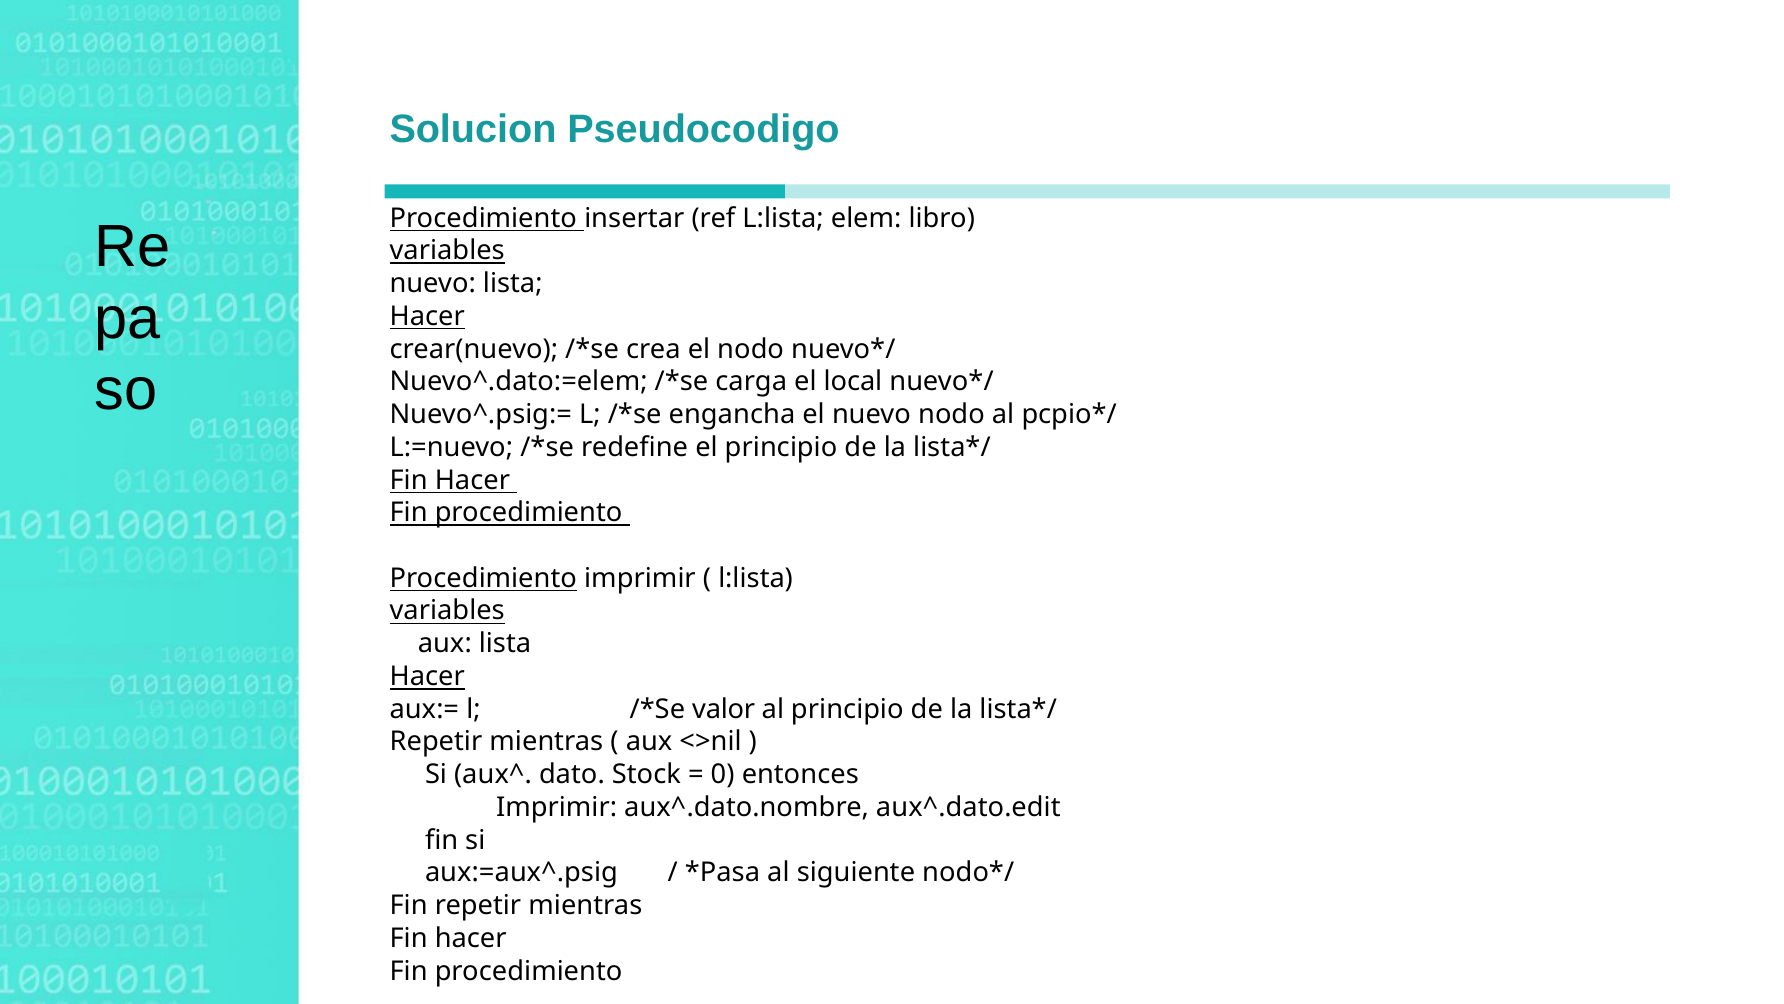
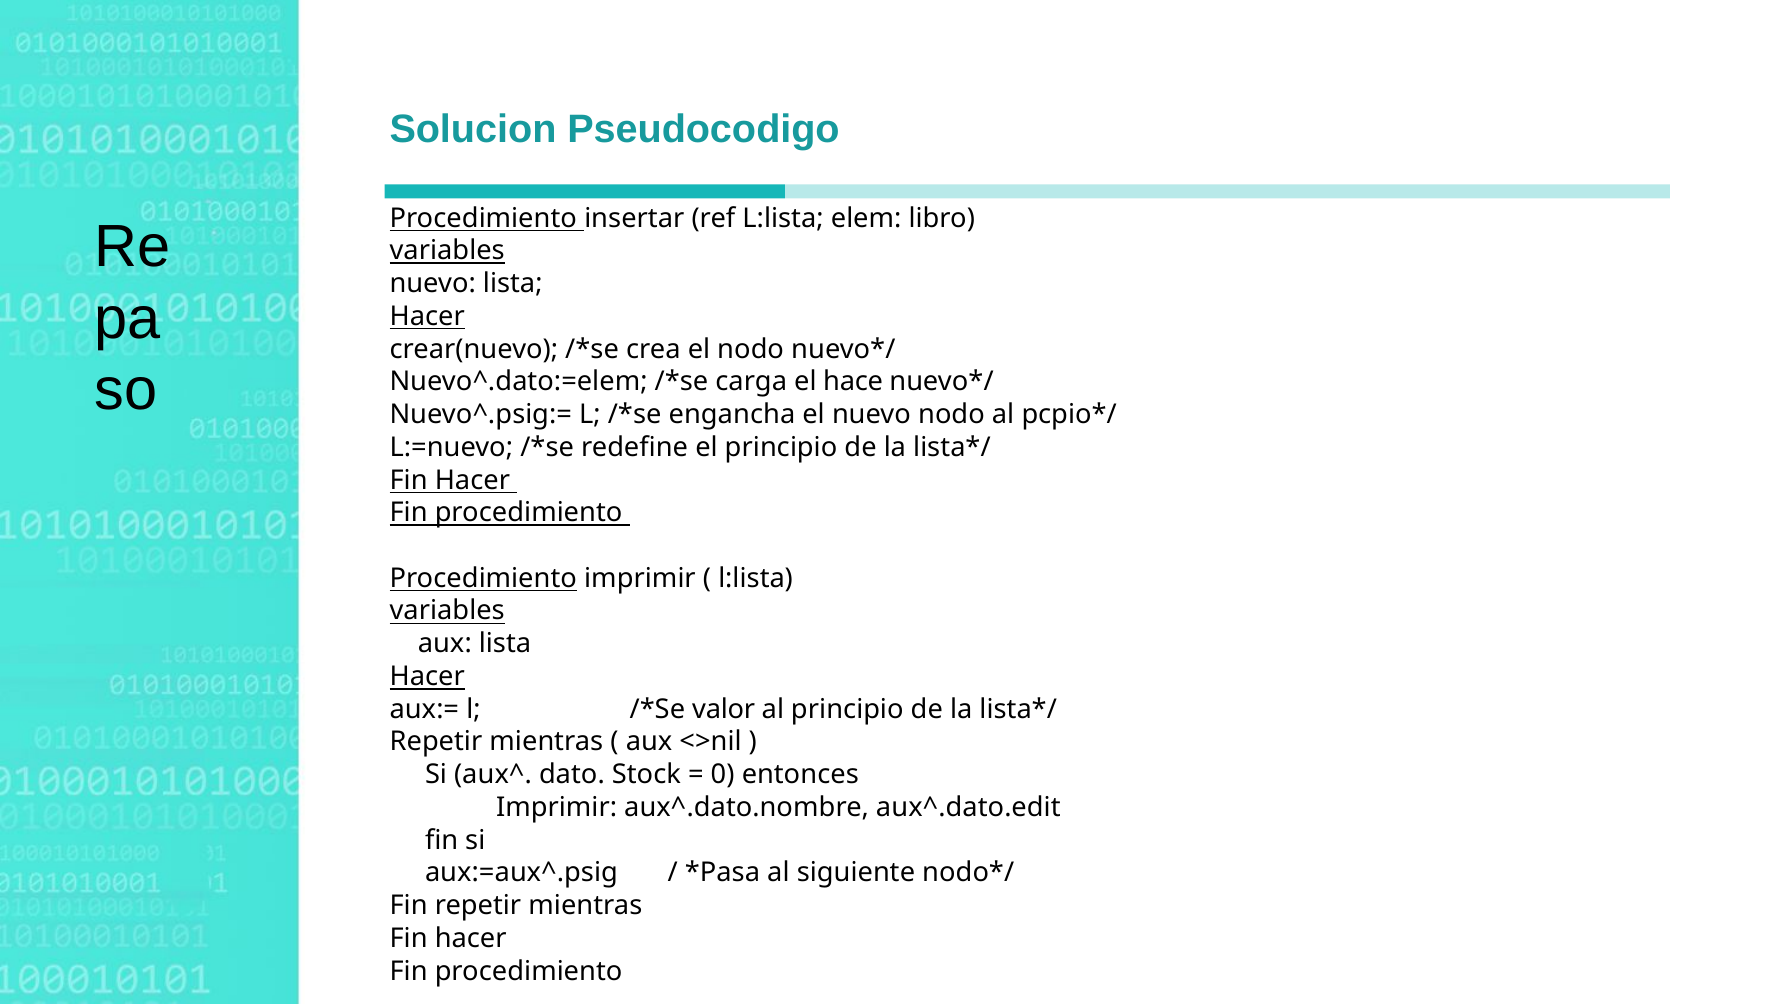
local: local -> hace
